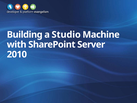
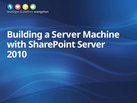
a Studio: Studio -> Server
